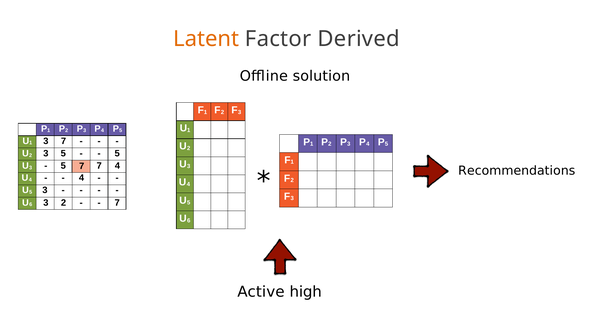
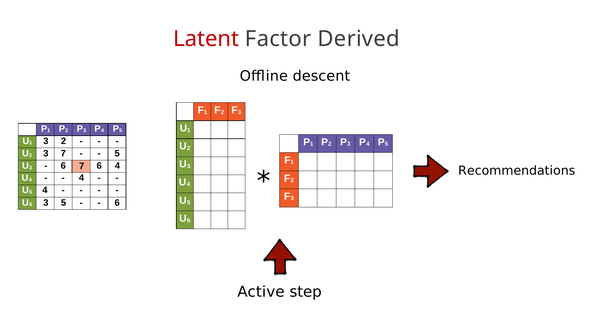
Latent colour: orange -> red
solution: solution -> descent
3 7: 7 -> 2
3 5: 5 -> 7
5 at (63, 166): 5 -> 6
7 at (99, 166): 7 -> 6
5 3: 3 -> 4
3 2: 2 -> 5
7 at (117, 203): 7 -> 6
high: high -> step
